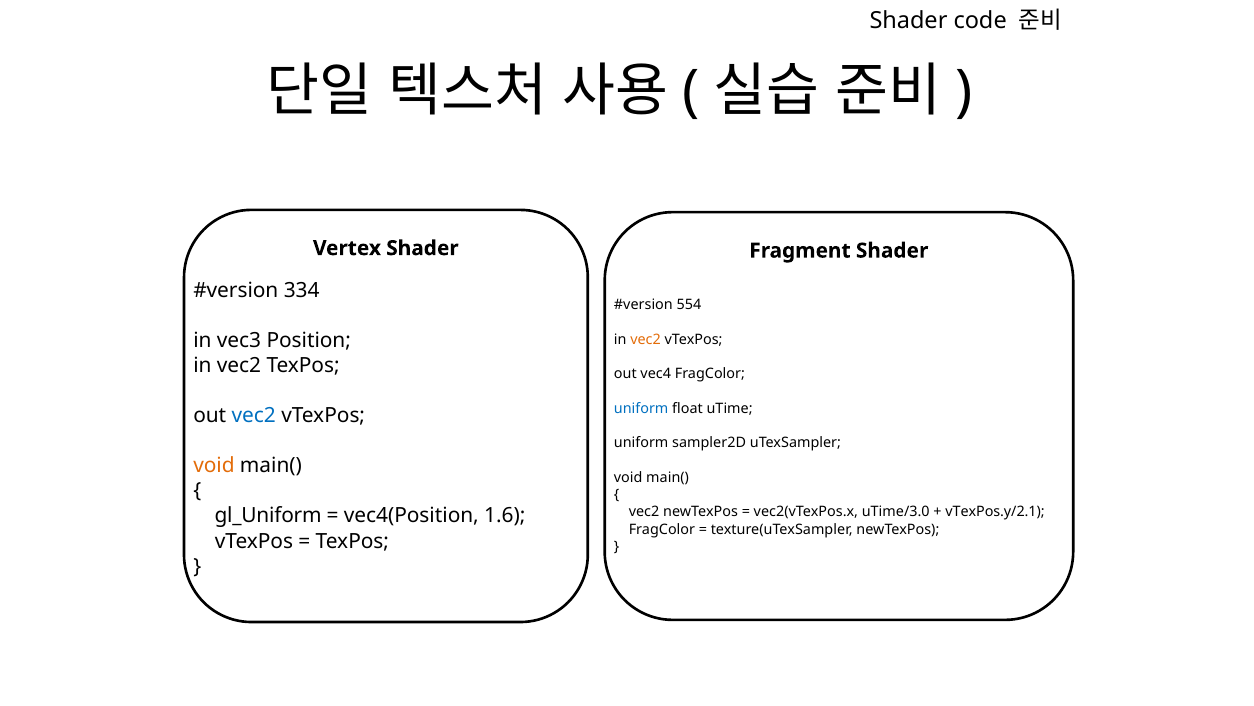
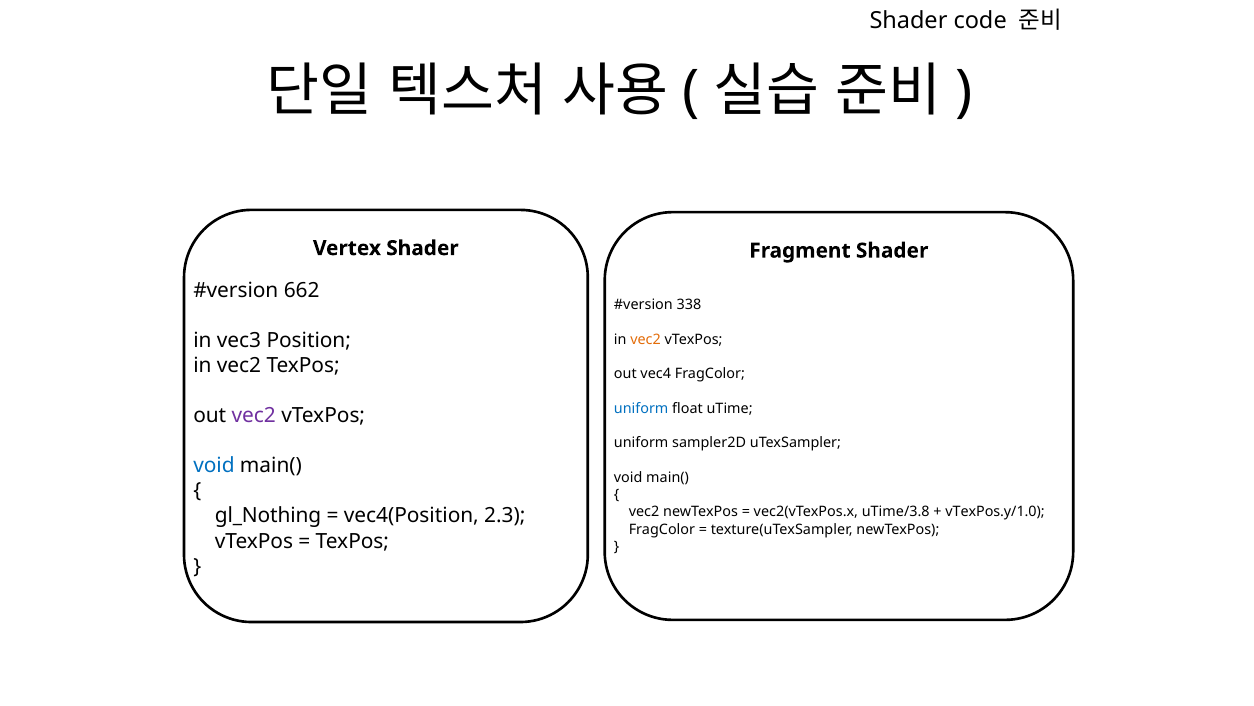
334: 334 -> 662
554: 554 -> 338
vec2 at (254, 415) colour: blue -> purple
void at (214, 466) colour: orange -> blue
uTime/3.0: uTime/3.0 -> uTime/3.8
vTexPos.y/2.1: vTexPos.y/2.1 -> vTexPos.y/1.0
gl_Uniform: gl_Uniform -> gl_Nothing
1.6: 1.6 -> 2.3
